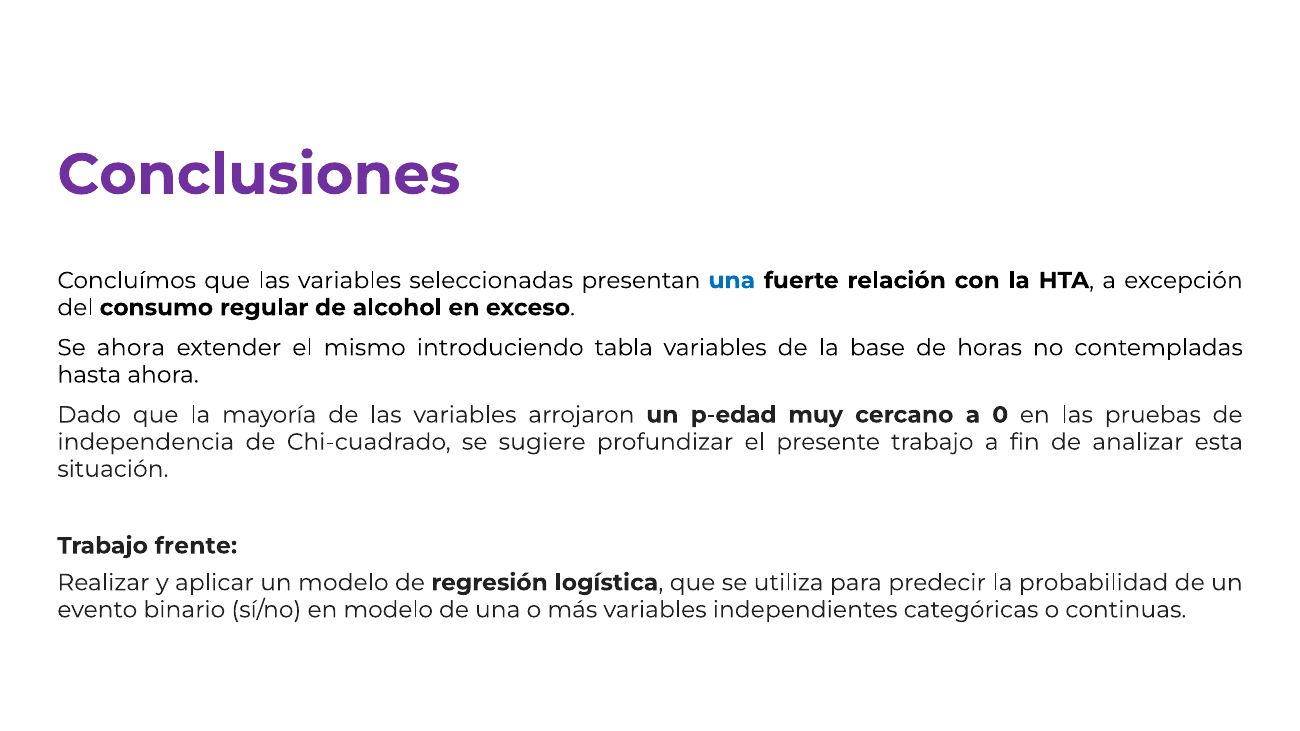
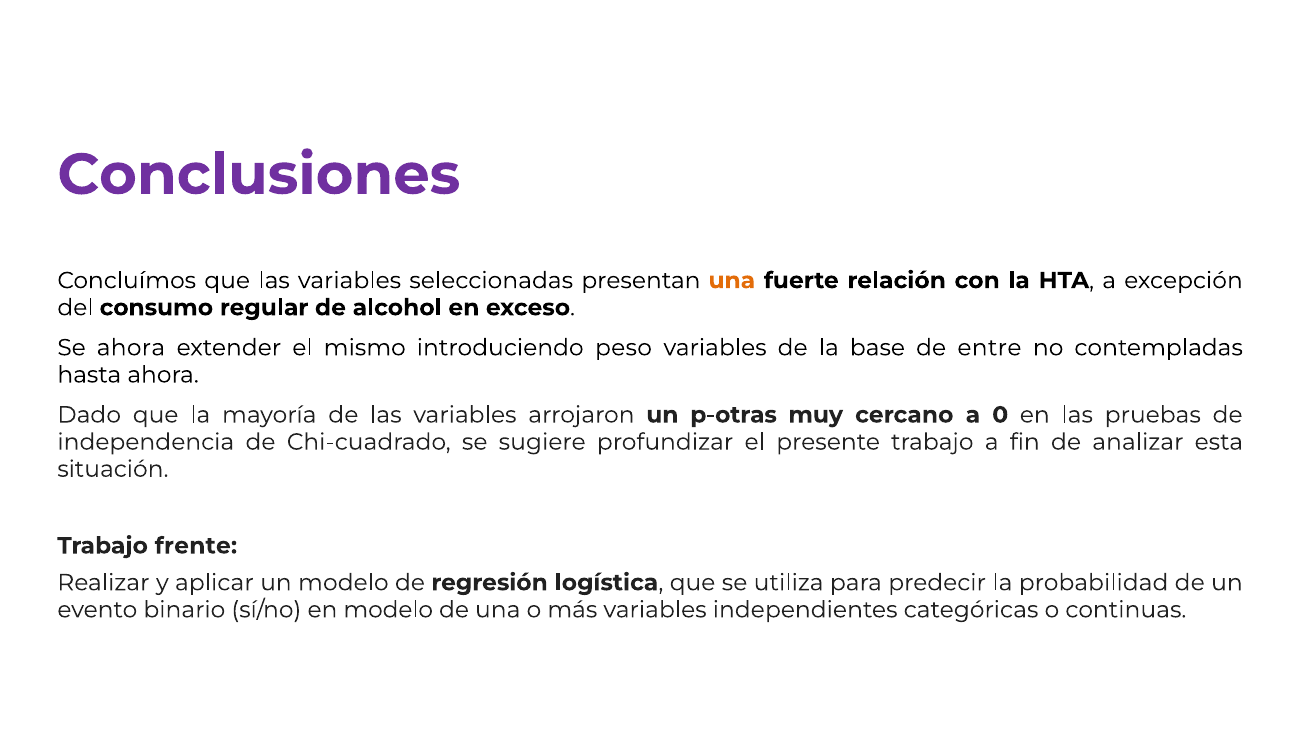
una at (732, 281) colour: blue -> orange
tabla: tabla -> peso
horas: horas -> entre
p-edad: p-edad -> p-otras
